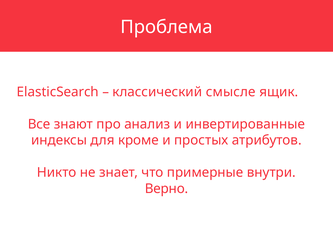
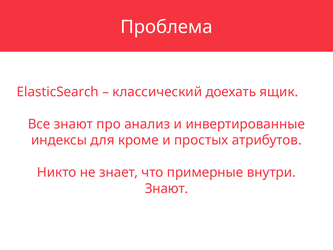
смысле: смысле -> доехать
Верно at (167, 188): Верно -> Знают
